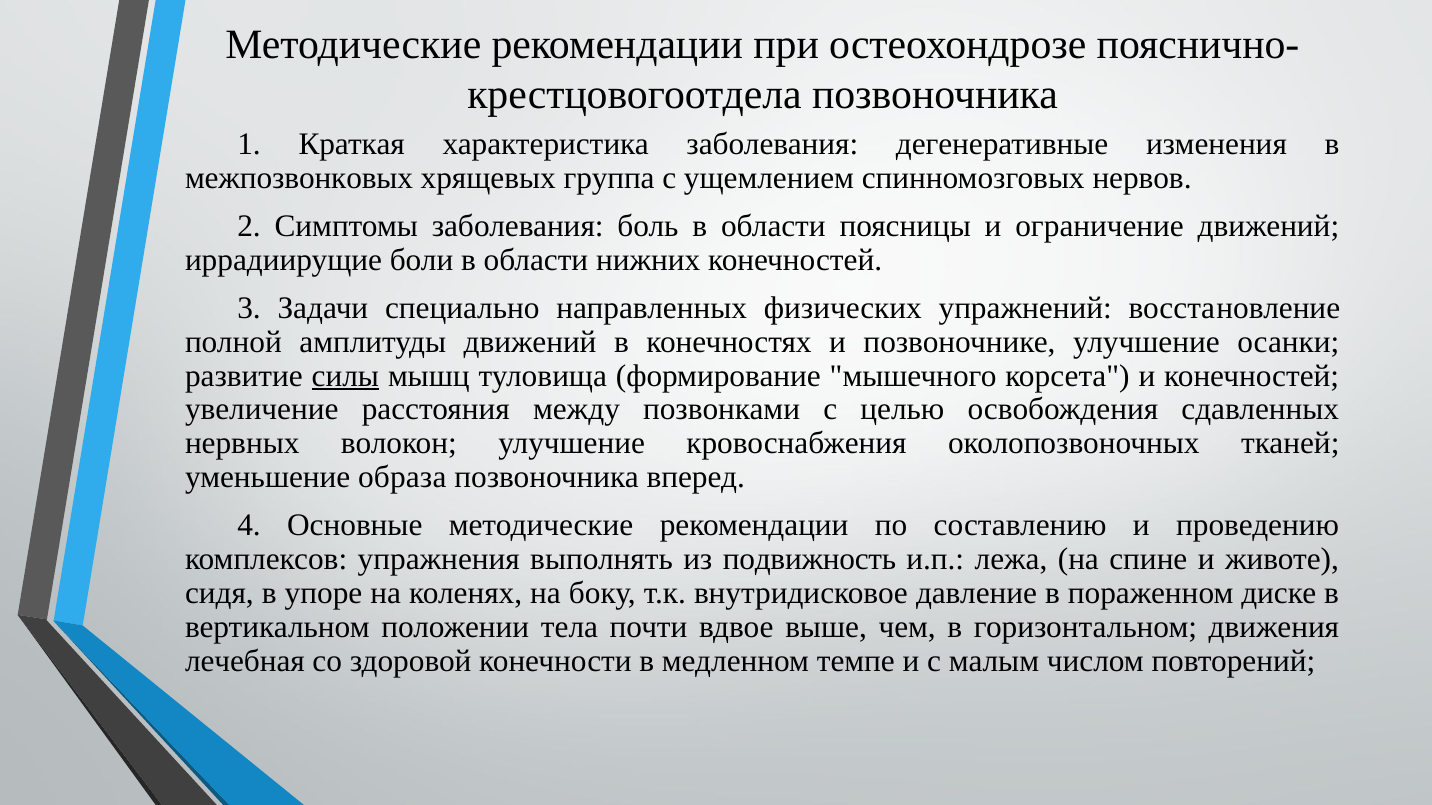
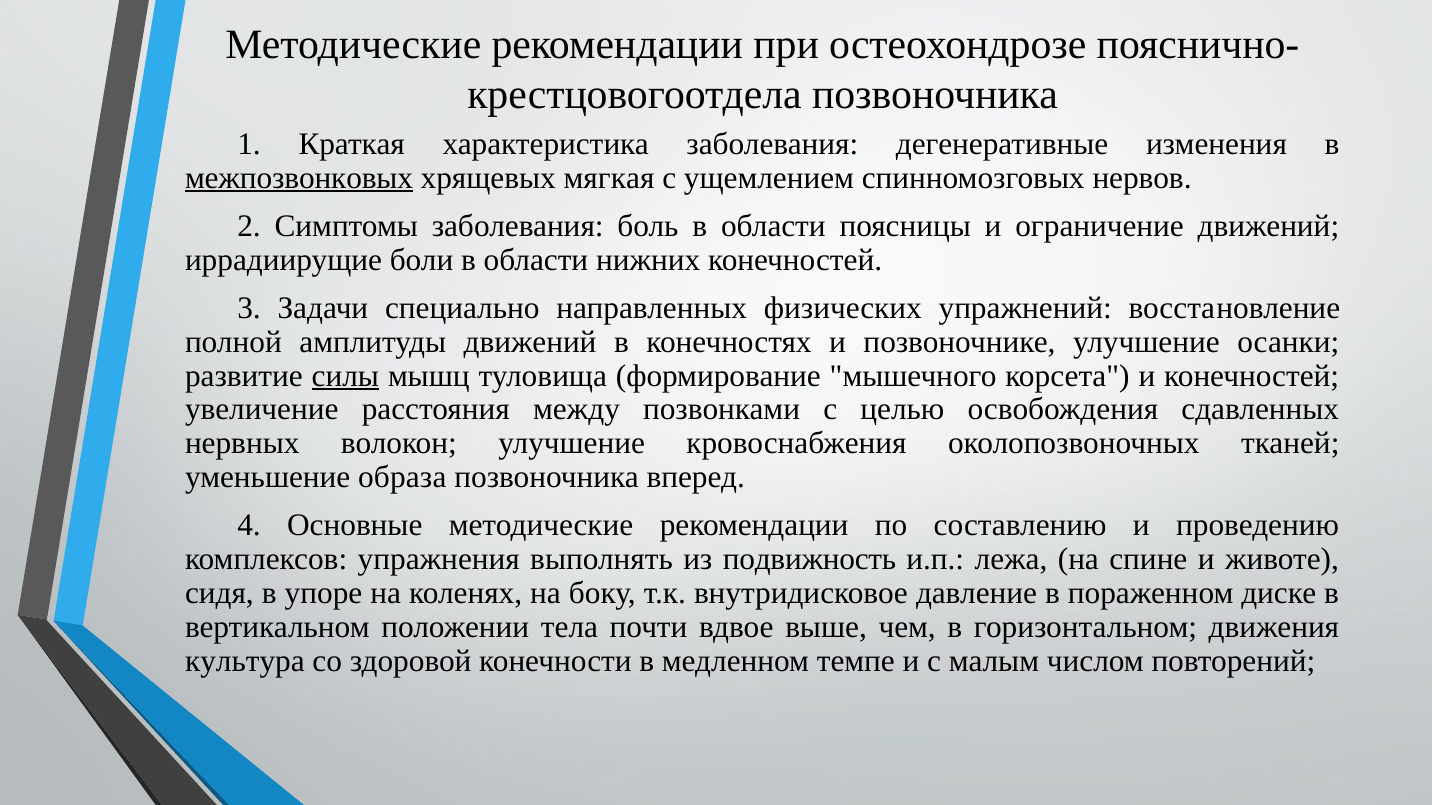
межпозвонковых underline: none -> present
группа: группа -> мягкая
лечебная: лечебная -> культура
